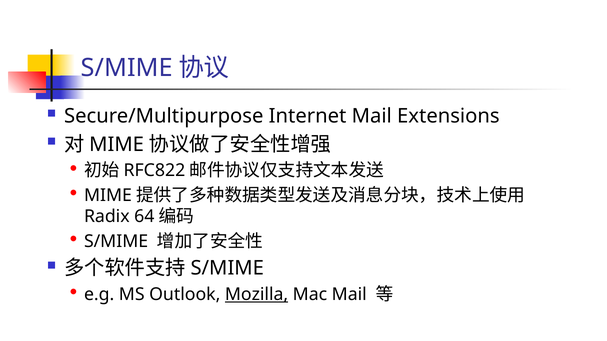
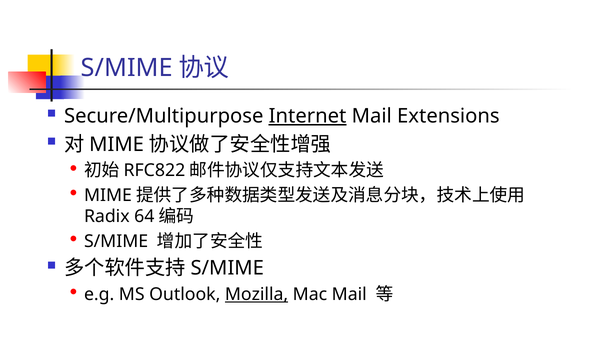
Internet underline: none -> present
